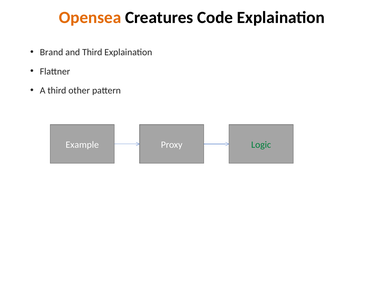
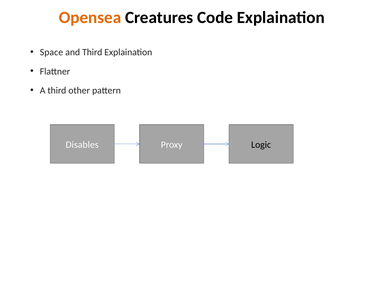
Brand: Brand -> Space
Example: Example -> Disables
Logic colour: green -> black
